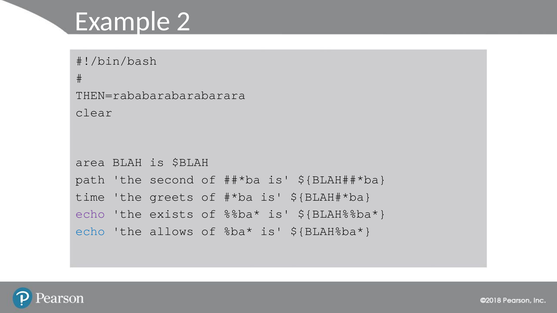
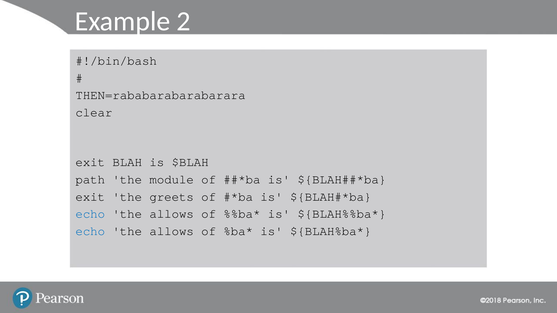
area at (90, 162): area -> exit
second: second -> module
time at (90, 197): time -> exit
echo at (90, 214) colour: purple -> blue
exists at (172, 214): exists -> allows
